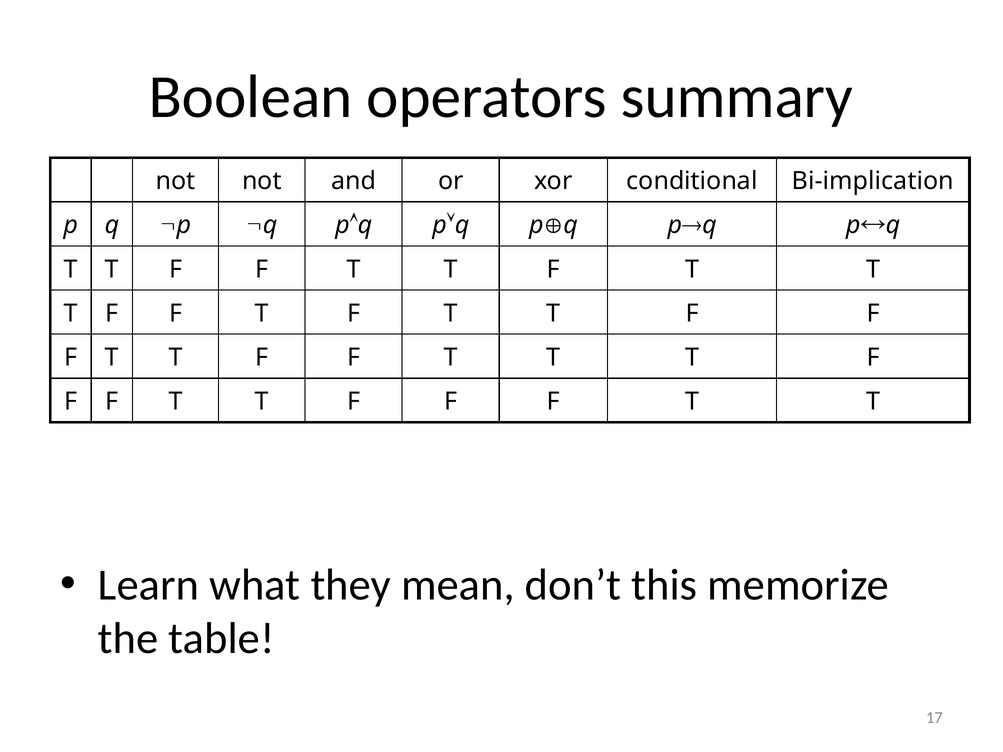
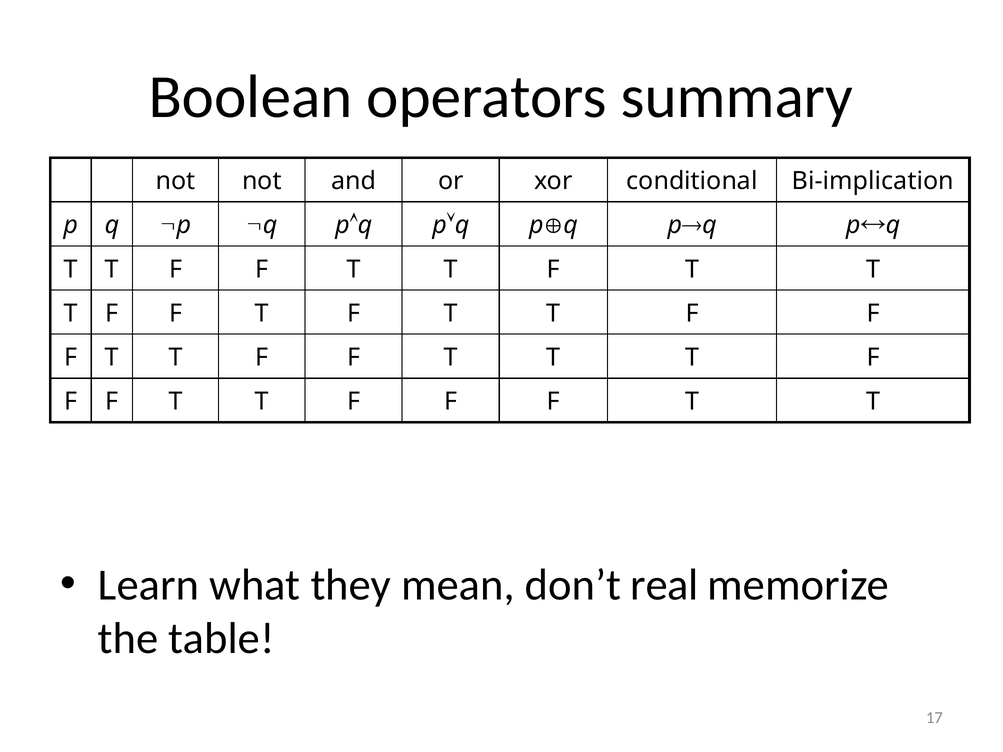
this: this -> real
